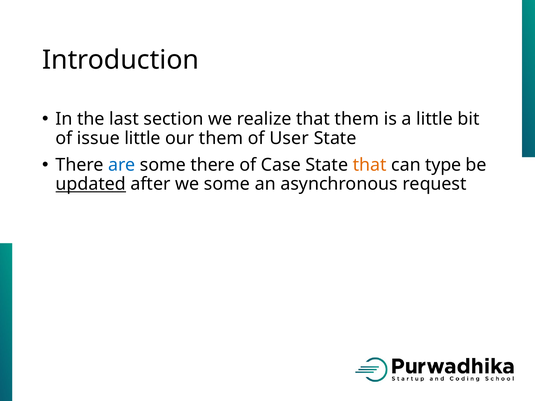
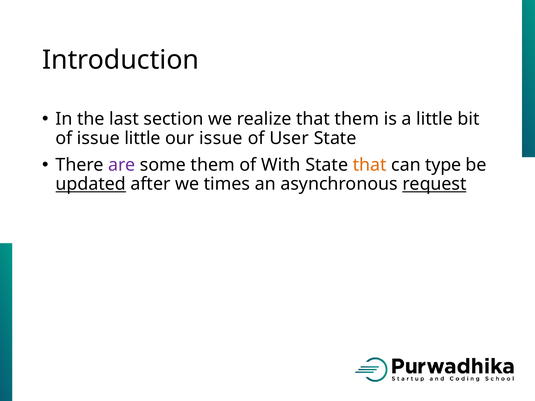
our them: them -> issue
are colour: blue -> purple
some there: there -> them
Case: Case -> With
we some: some -> times
request underline: none -> present
